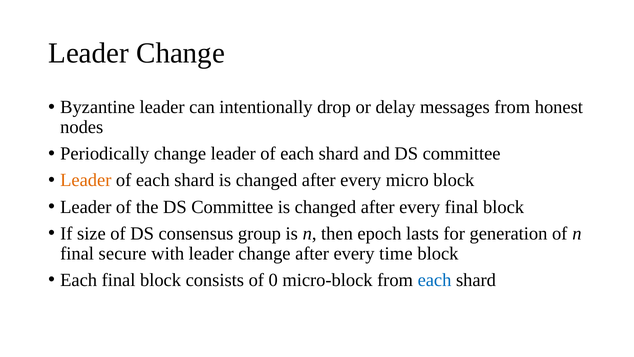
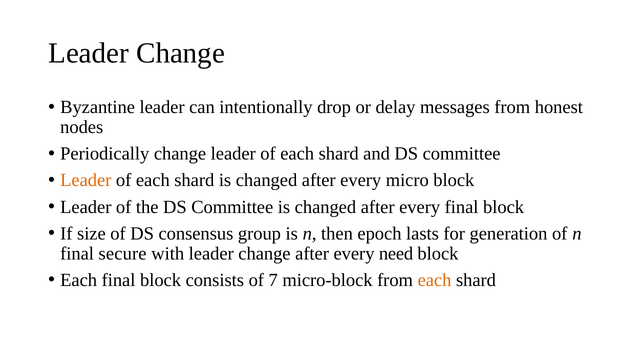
time: time -> need
0: 0 -> 7
each at (435, 280) colour: blue -> orange
